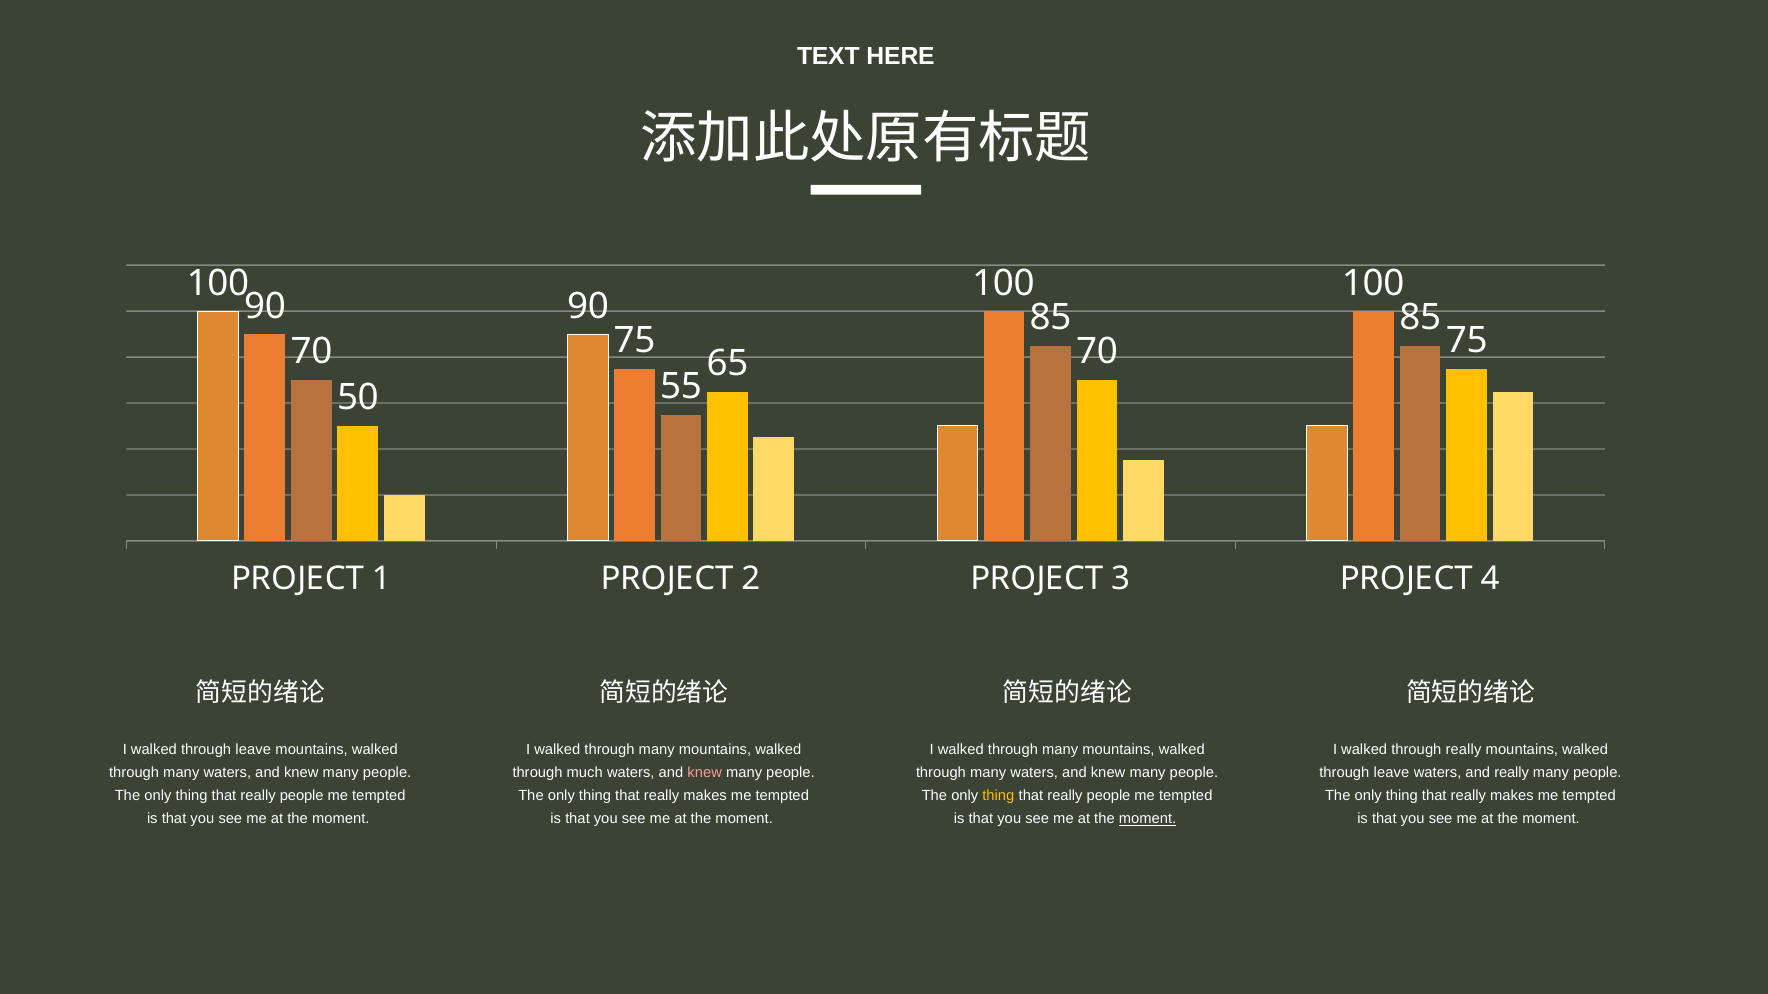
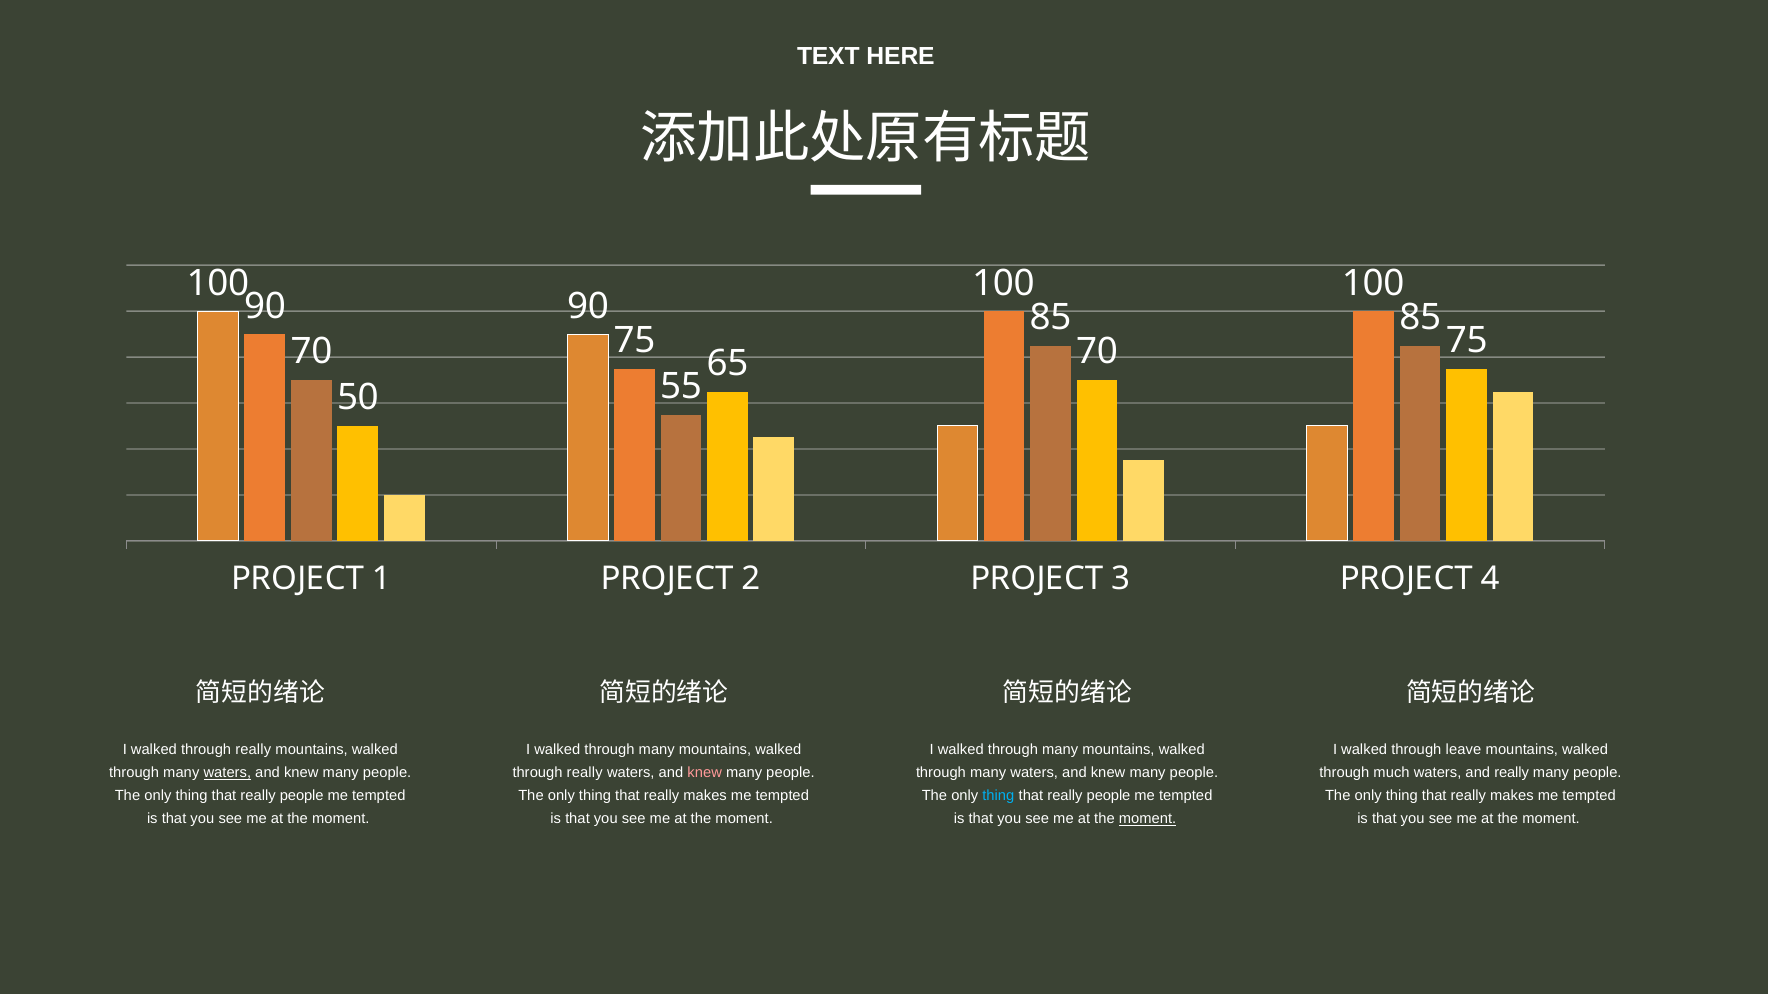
I walked through leave: leave -> really
through really: really -> leave
waters at (227, 773) underline: none -> present
much at (585, 773): much -> really
leave at (1392, 773): leave -> much
thing at (998, 796) colour: yellow -> light blue
